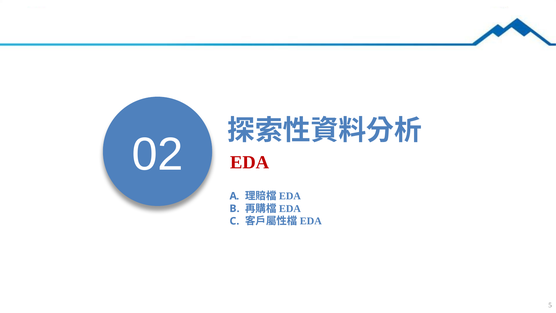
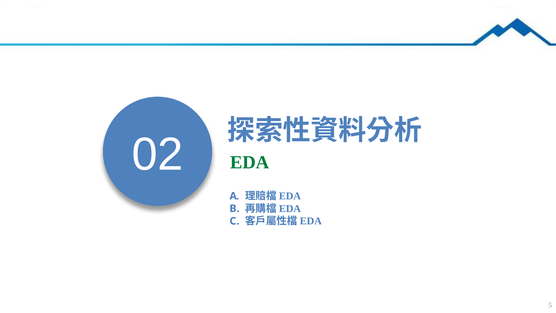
EDA colour: red -> green
